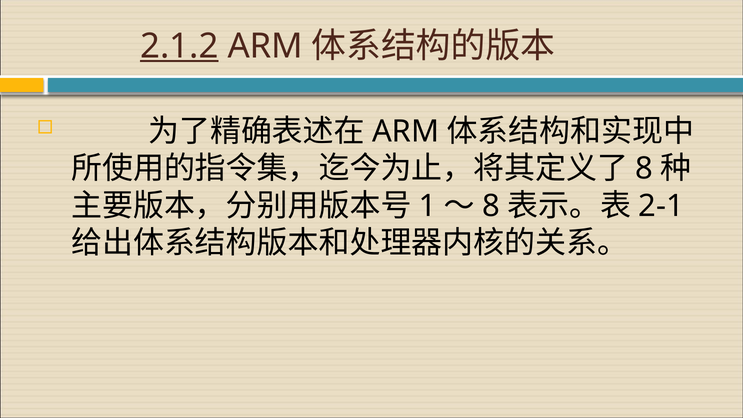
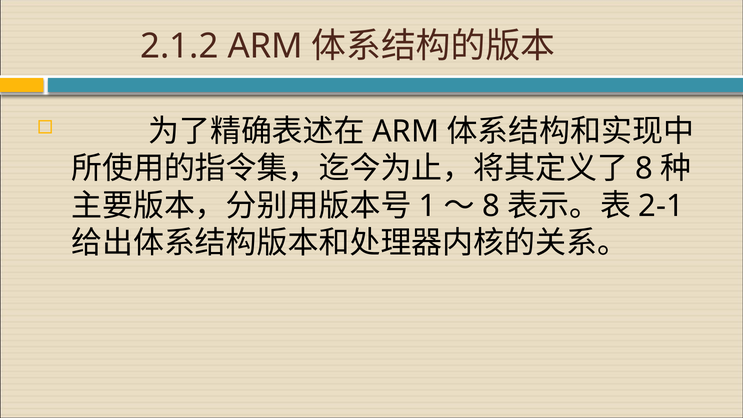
2.1.2 underline: present -> none
